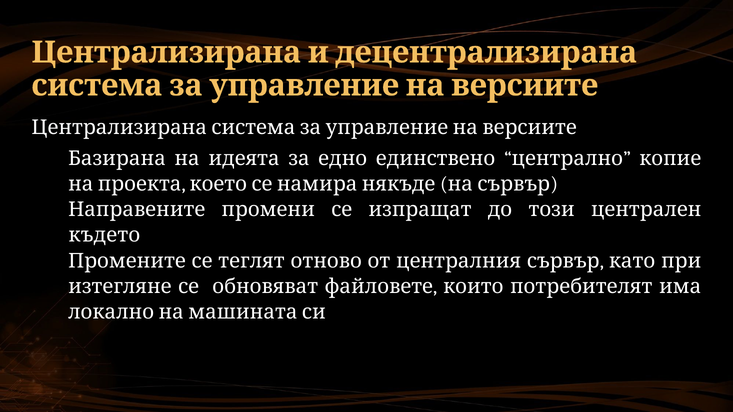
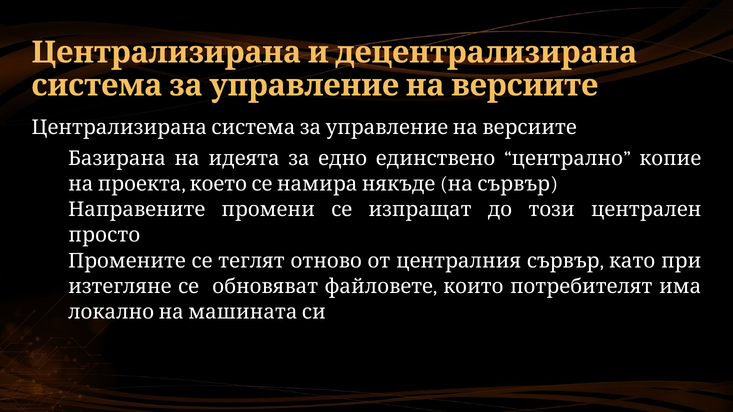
където: където -> просто
